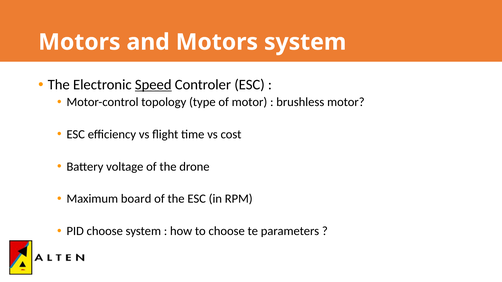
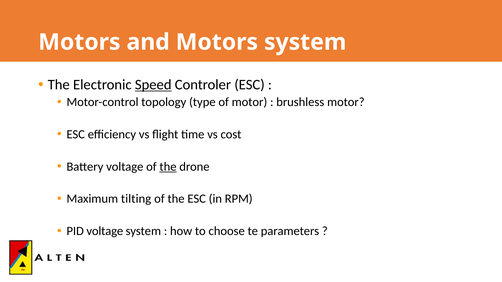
the at (168, 167) underline: none -> present
board: board -> tilting
PID choose: choose -> voltage
